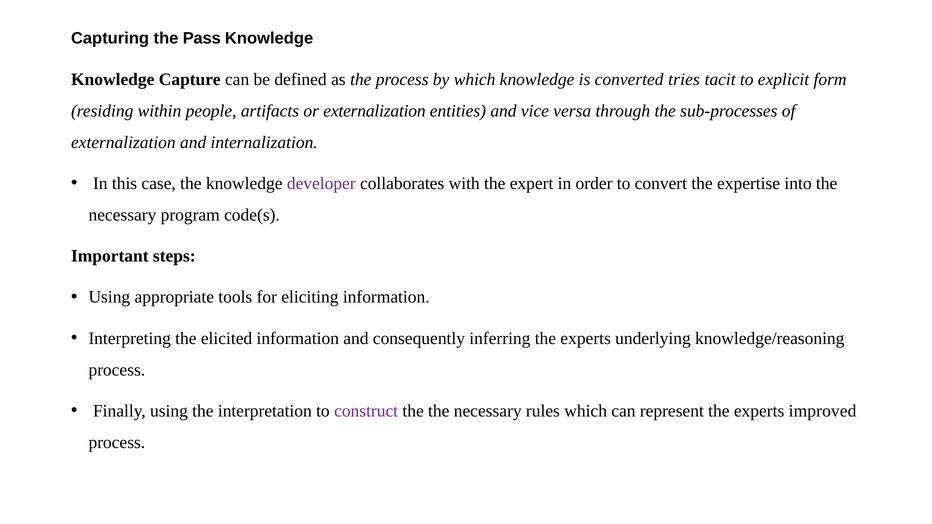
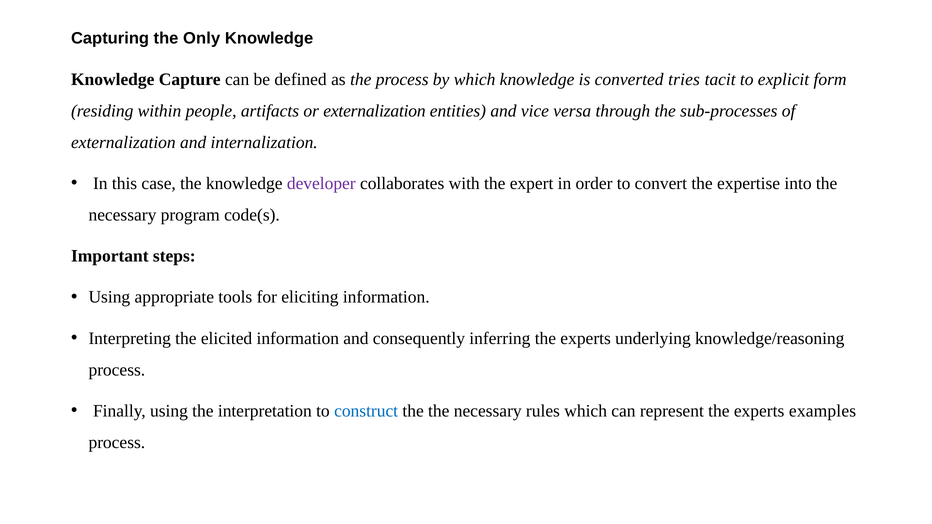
Pass: Pass -> Only
construct colour: purple -> blue
improved: improved -> examples
